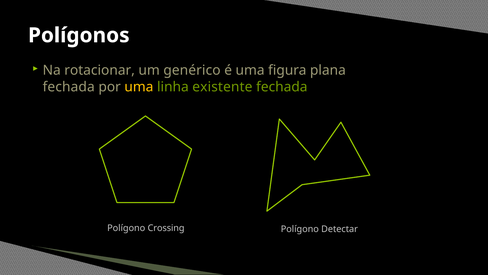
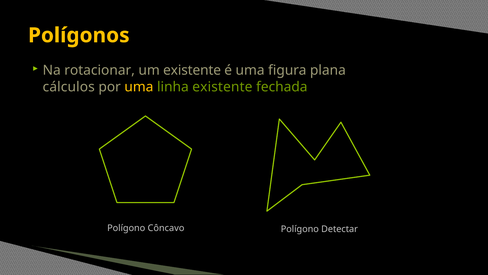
Polígonos colour: white -> yellow
um genérico: genérico -> existente
fechada at (69, 87): fechada -> cálculos
Crossing: Crossing -> Côncavo
